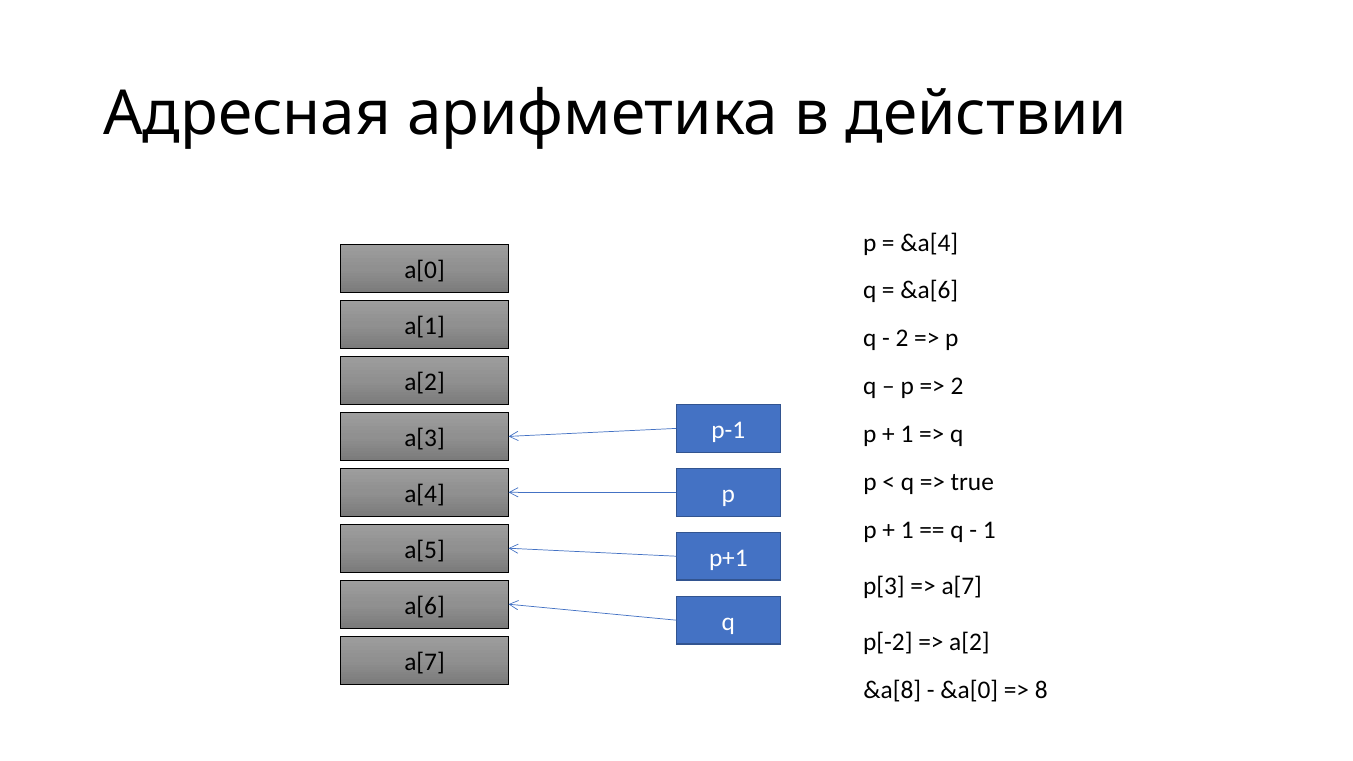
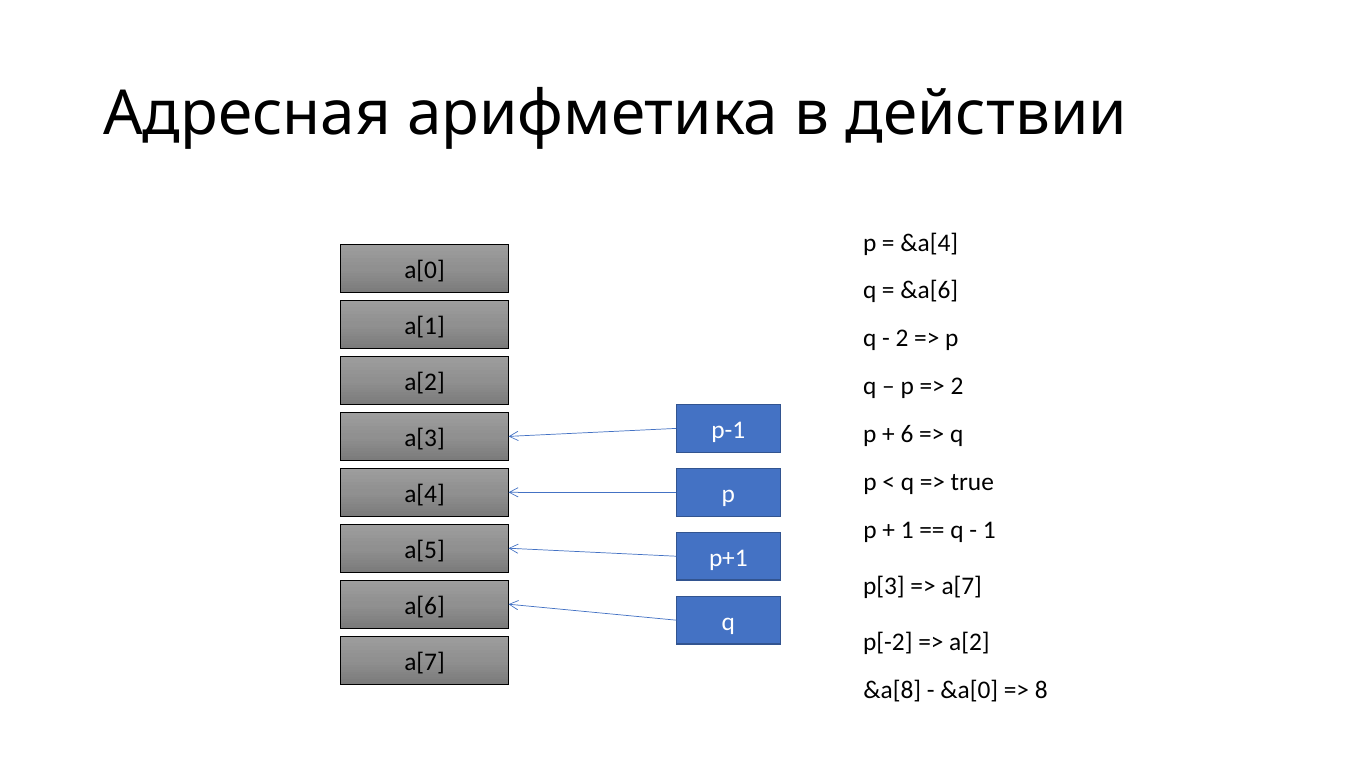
1 at (907, 434): 1 -> 6
